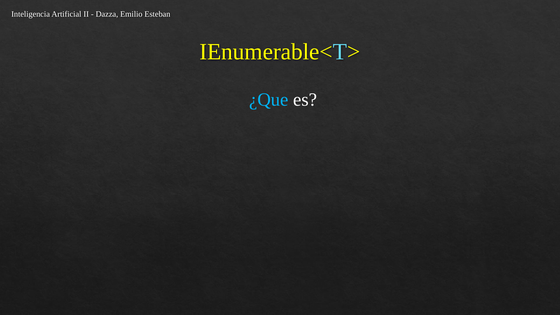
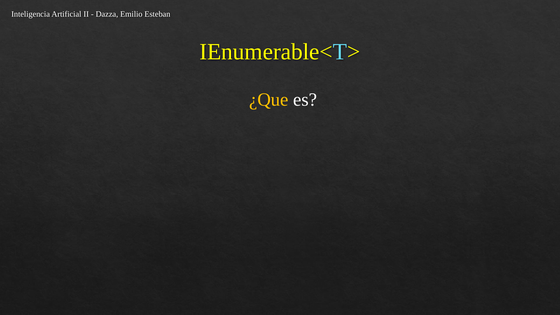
¿Que colour: light blue -> yellow
